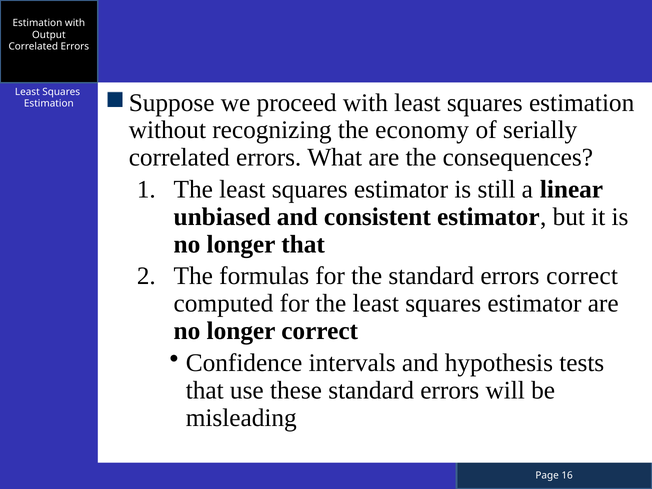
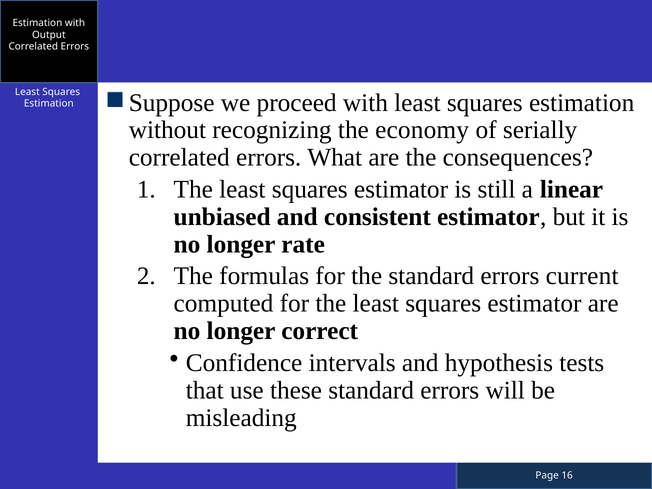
longer that: that -> rate
errors correct: correct -> current
